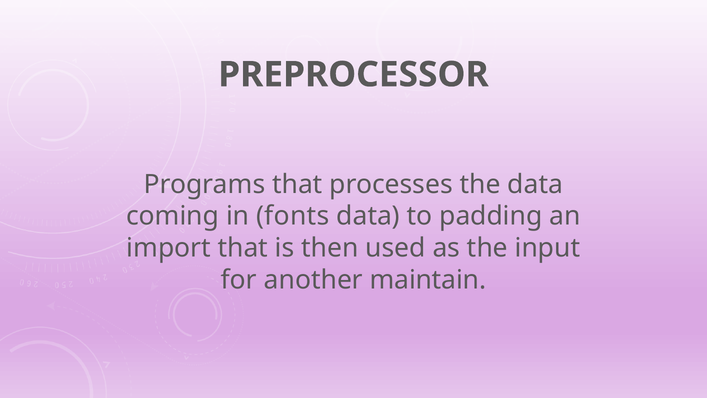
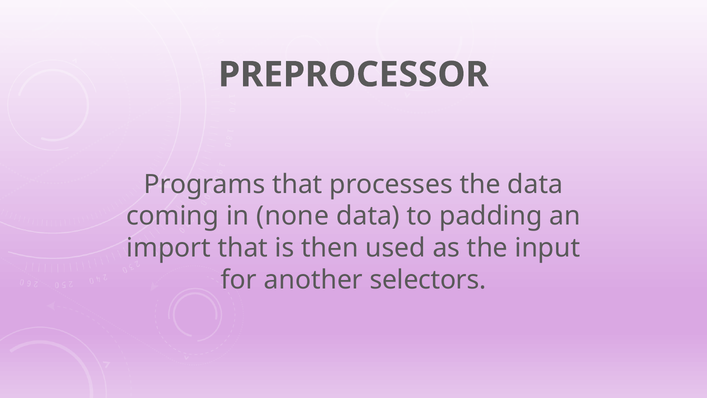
fonts: fonts -> none
maintain: maintain -> selectors
